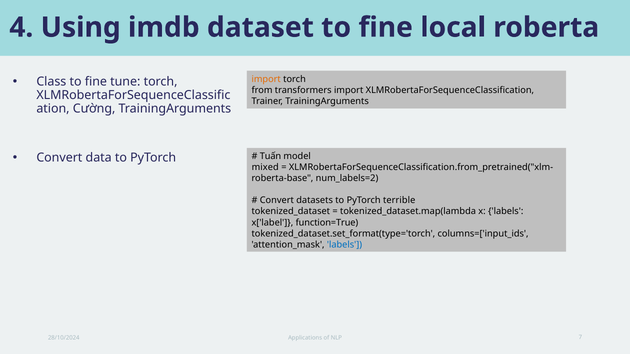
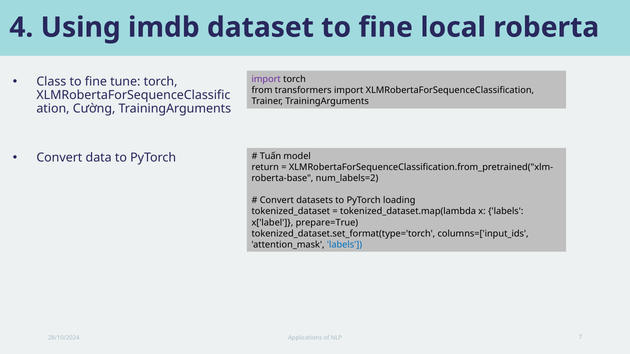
import at (266, 79) colour: orange -> purple
mixed: mixed -> return
terrible: terrible -> loading
function=True: function=True -> prepare=True
